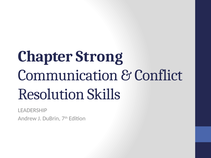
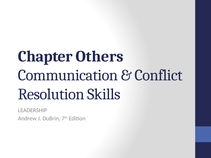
Strong: Strong -> Others
